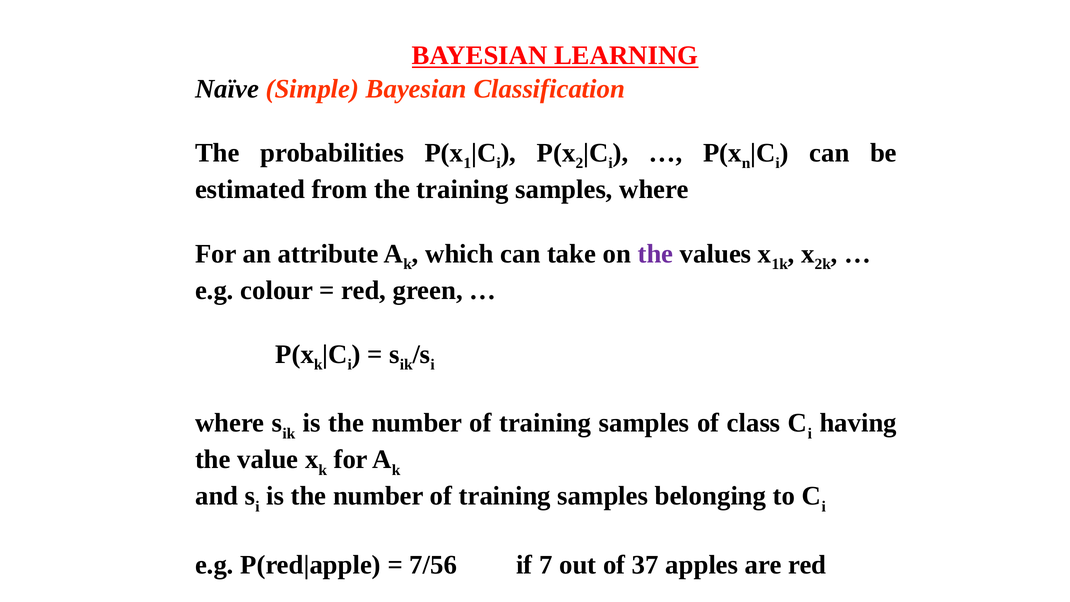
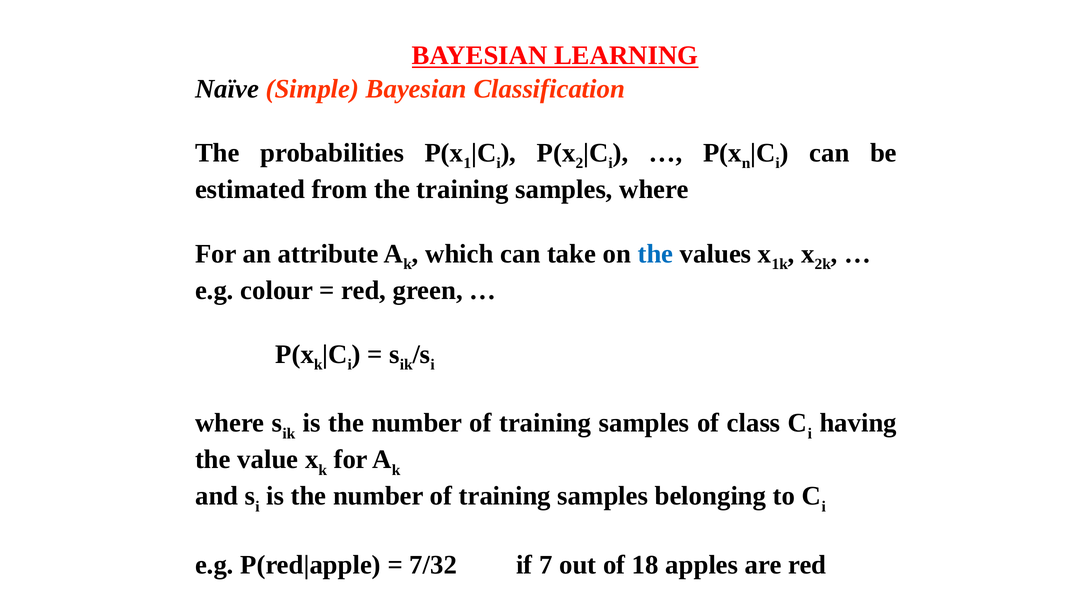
the at (655, 254) colour: purple -> blue
7/56: 7/56 -> 7/32
37: 37 -> 18
